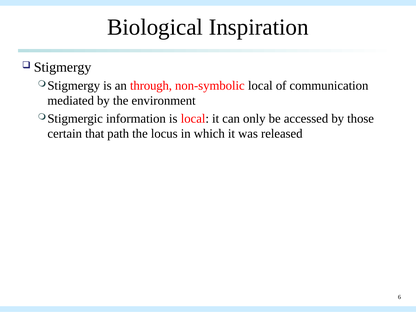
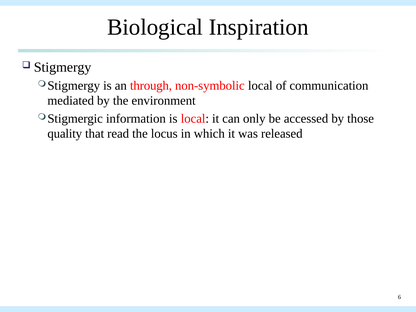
certain: certain -> quality
path: path -> read
